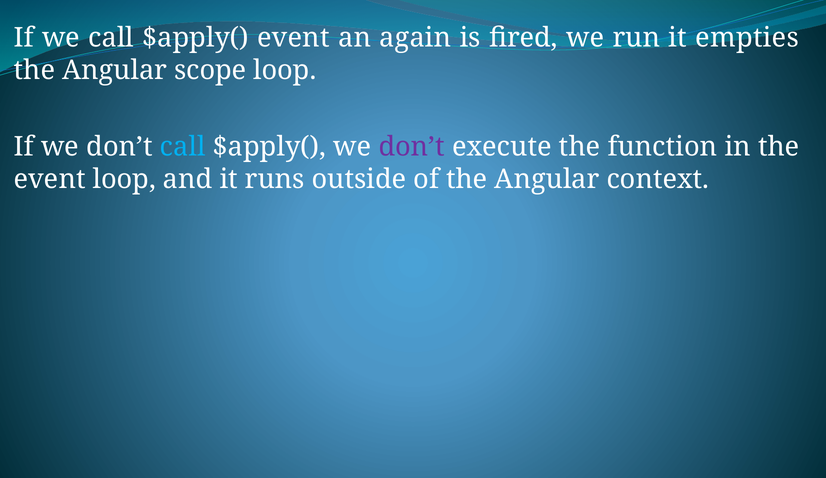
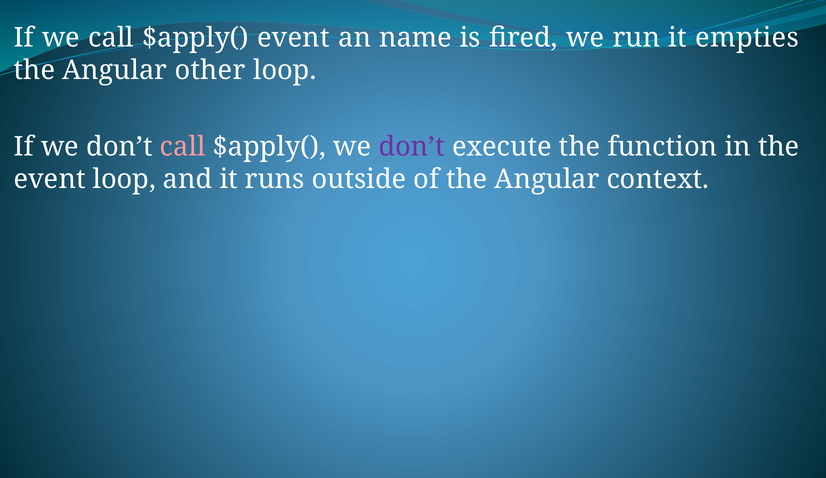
again: again -> name
scope: scope -> other
call at (183, 147) colour: light blue -> pink
